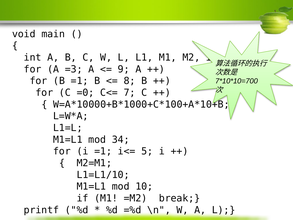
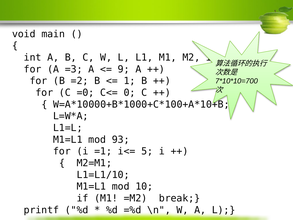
B =1: =1 -> =2
8: 8 -> 1
7: 7 -> 0
34: 34 -> 93
